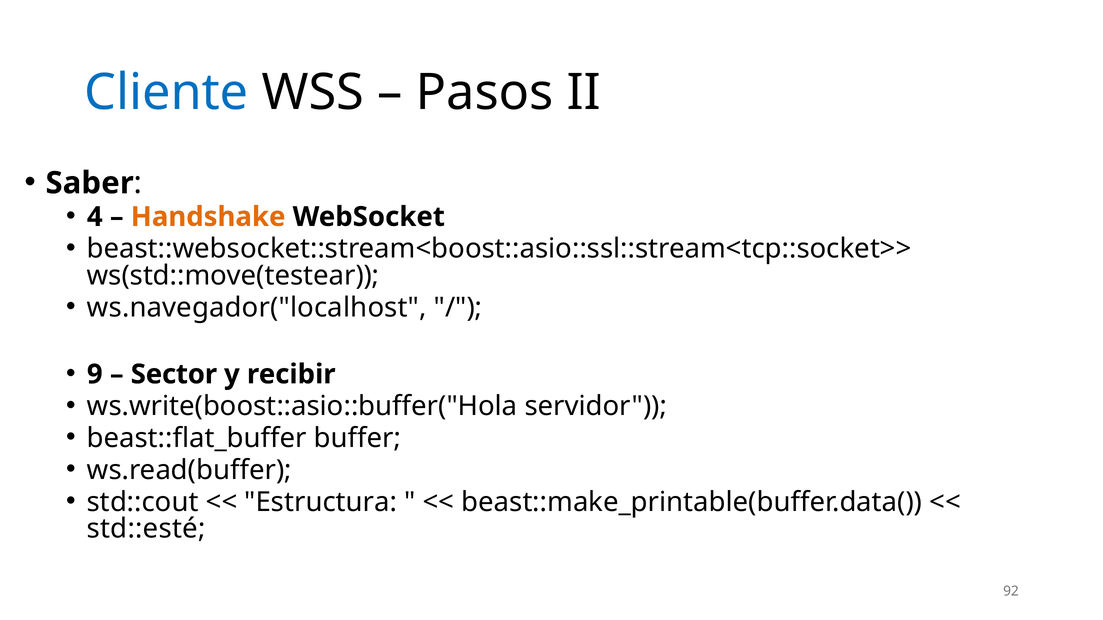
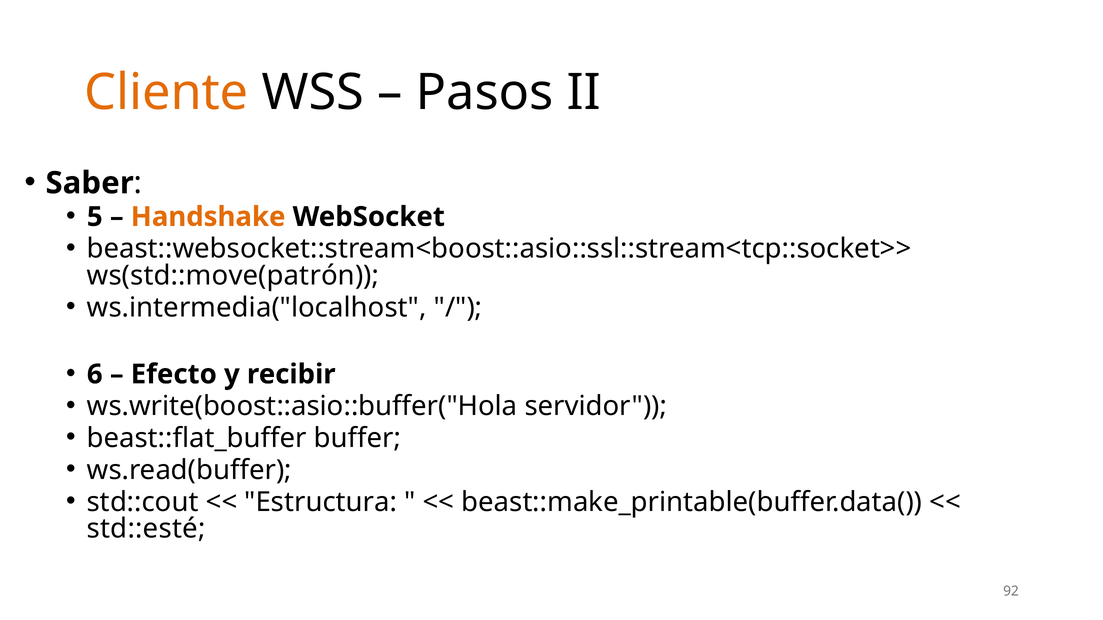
Cliente colour: blue -> orange
4: 4 -> 5
ws(std::move(testear: ws(std::move(testear -> ws(std::move(patrón
ws.navegador("localhost: ws.navegador("localhost -> ws.intermedia("localhost
9: 9 -> 6
Sector: Sector -> Efecto
